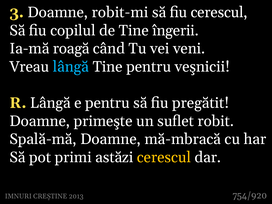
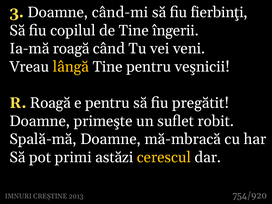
robit-mi: robit-mi -> când-mi
fiu cerescul: cerescul -> fierbinţi
lângă at (71, 67) colour: light blue -> yellow
R Lângă: Lângă -> Roagă
